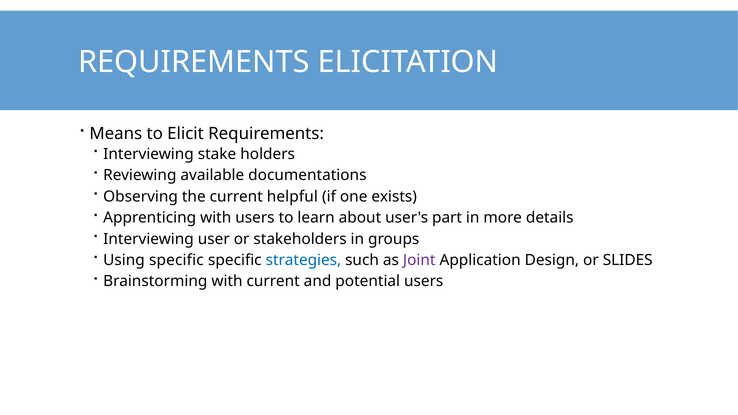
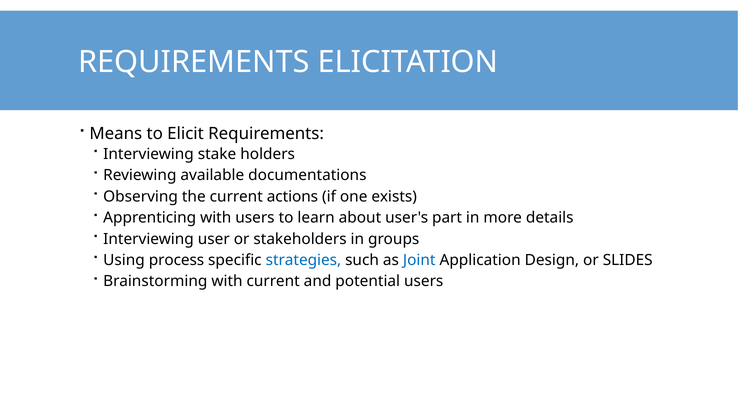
helpful: helpful -> actions
Using specific: specific -> process
Joint colour: purple -> blue
